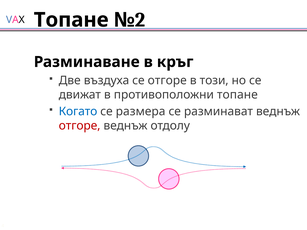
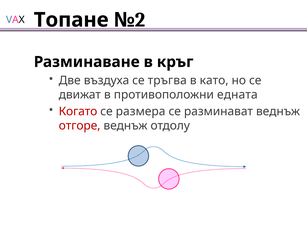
се отгоре: отгоре -> тръгва
този: този -> като
противоположни топане: топане -> едната
Когато colour: blue -> red
